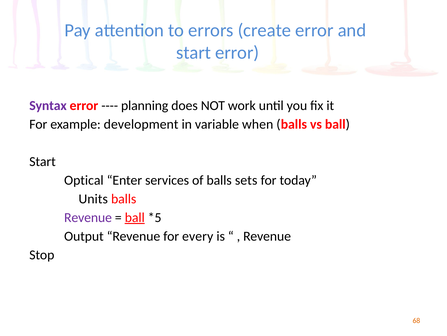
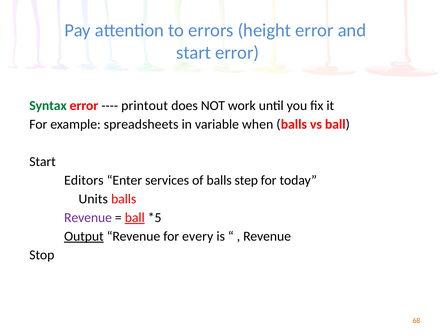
create: create -> height
Syntax colour: purple -> green
planning: planning -> printout
development: development -> spreadsheets
Optical: Optical -> Editors
sets: sets -> step
Output underline: none -> present
